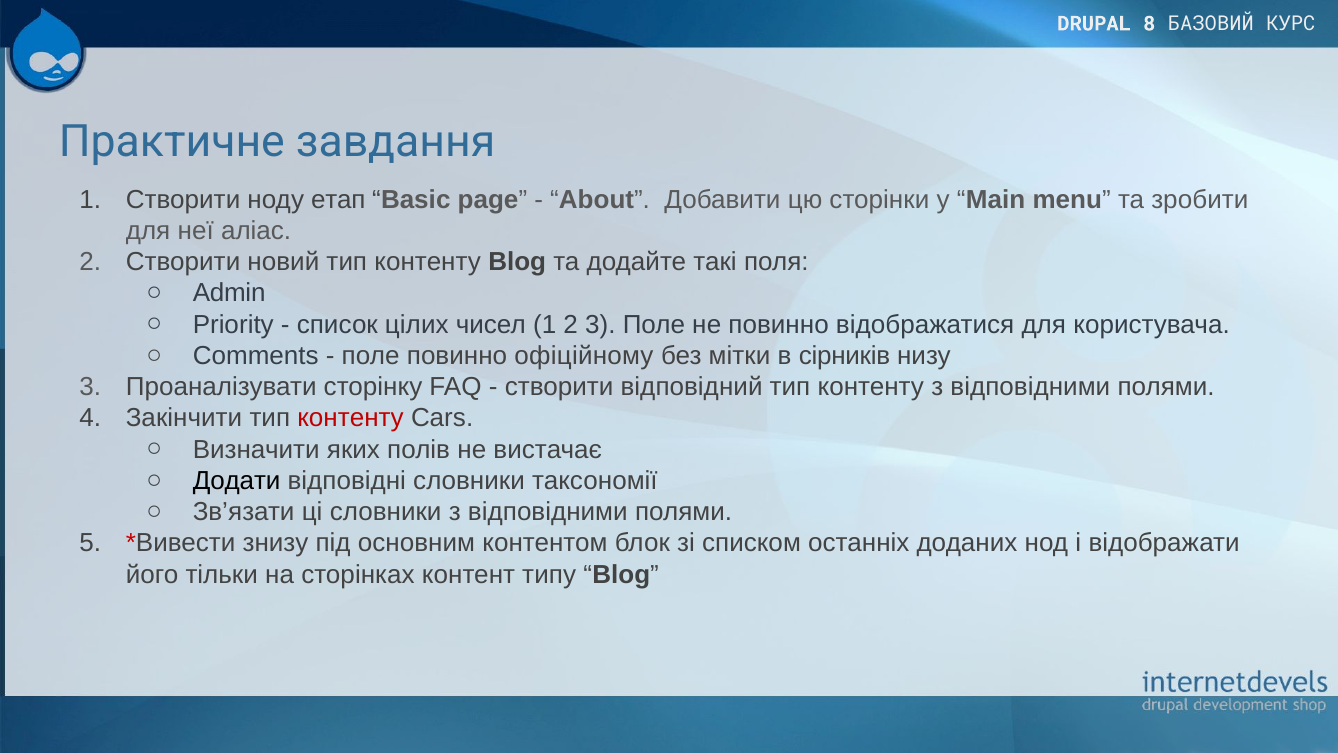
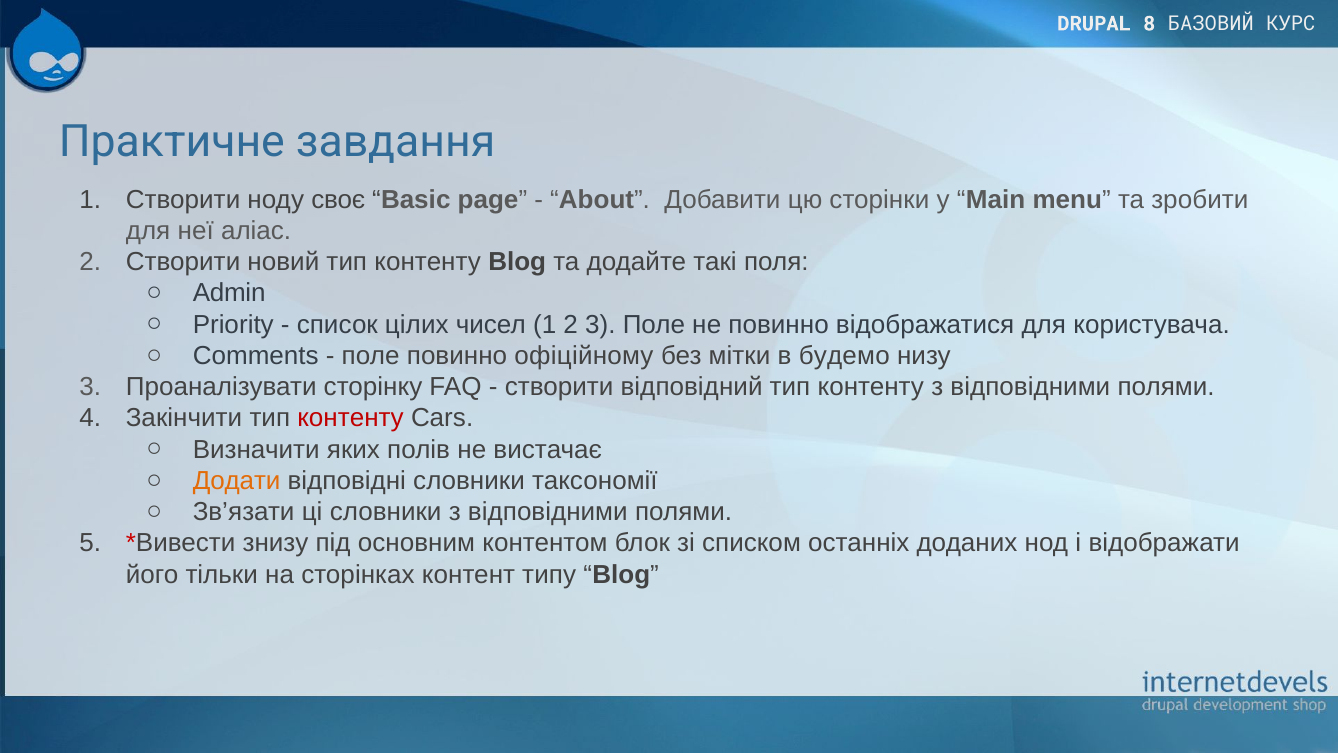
етап: етап -> своє
сірників: сірників -> будемо
Додати colour: black -> orange
